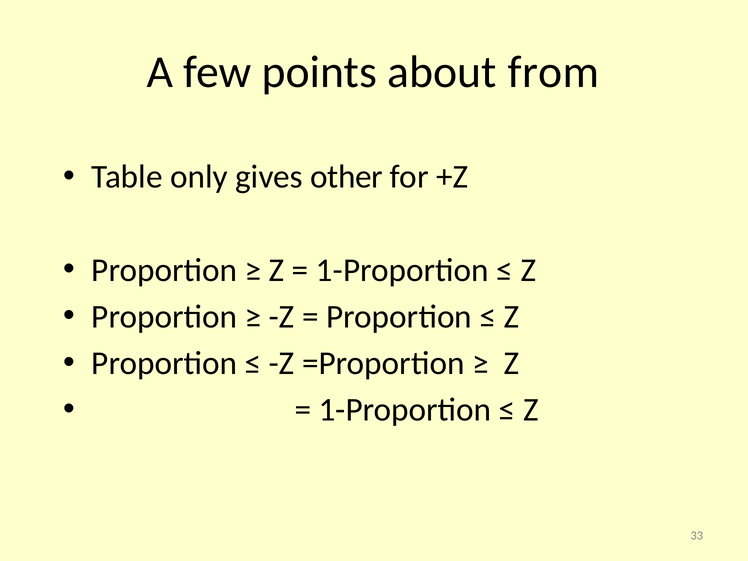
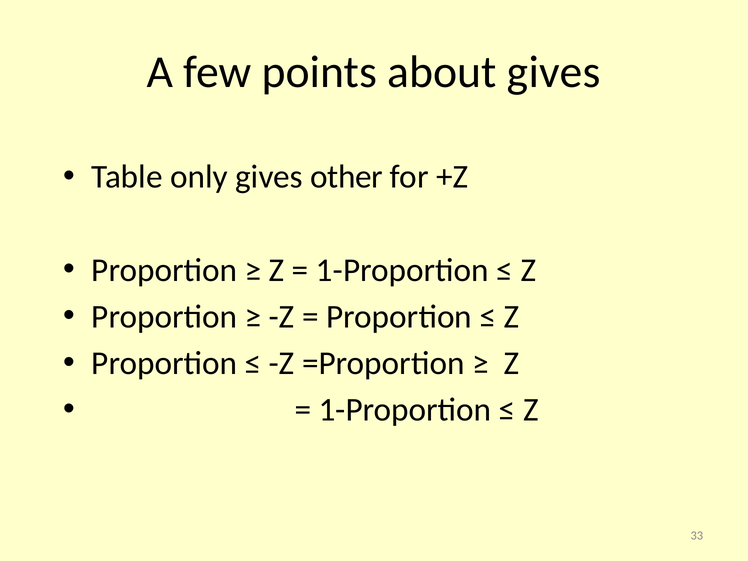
about from: from -> gives
